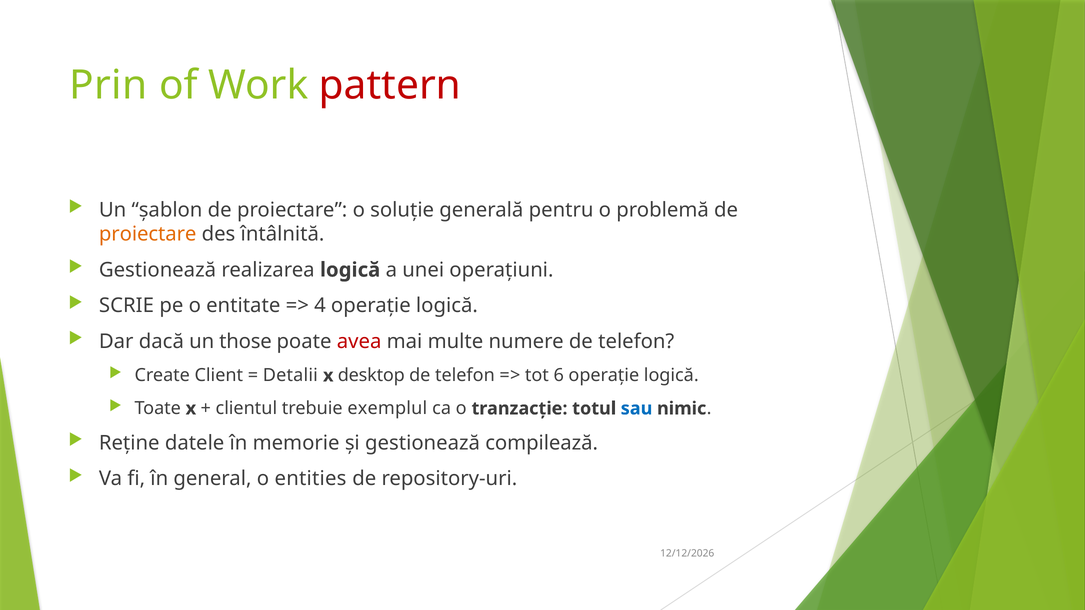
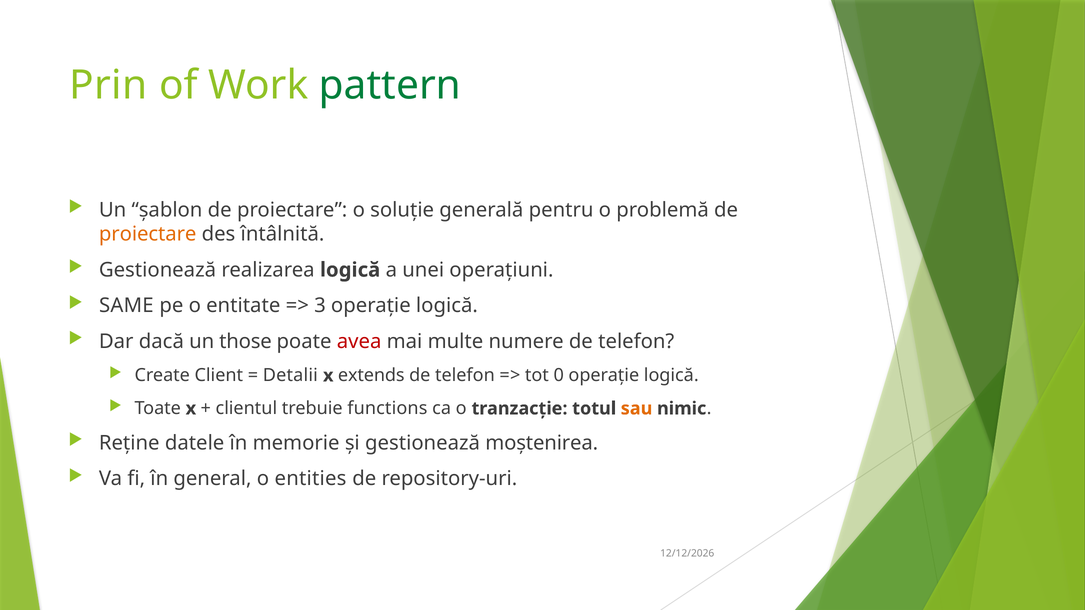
pattern colour: red -> green
SCRIE: SCRIE -> SAME
4: 4 -> 3
desktop: desktop -> extends
6: 6 -> 0
exemplul: exemplul -> functions
sau colour: blue -> orange
compilează: compilează -> moștenirea
